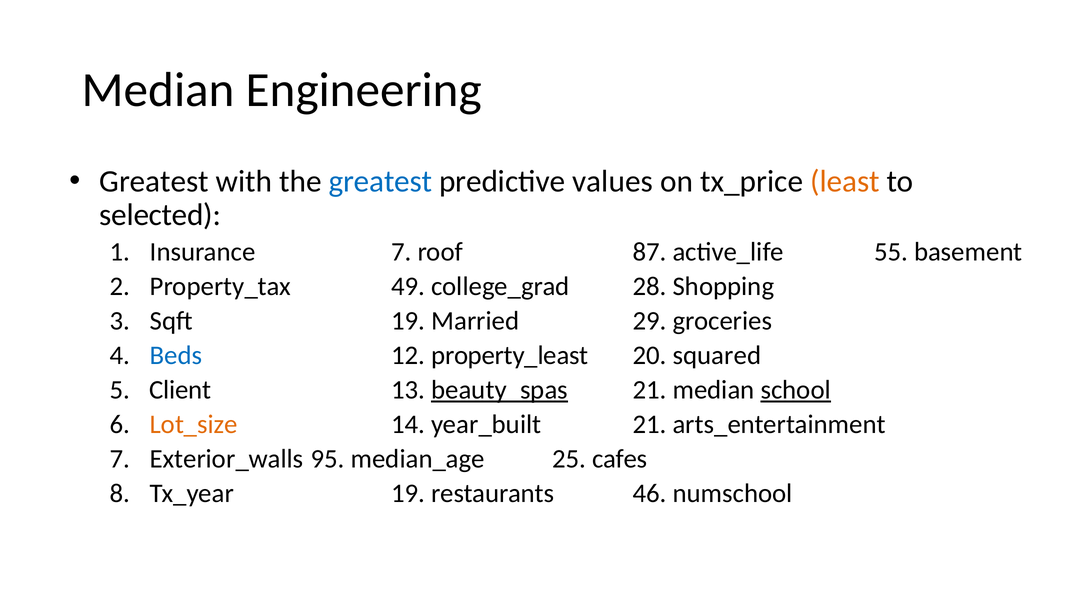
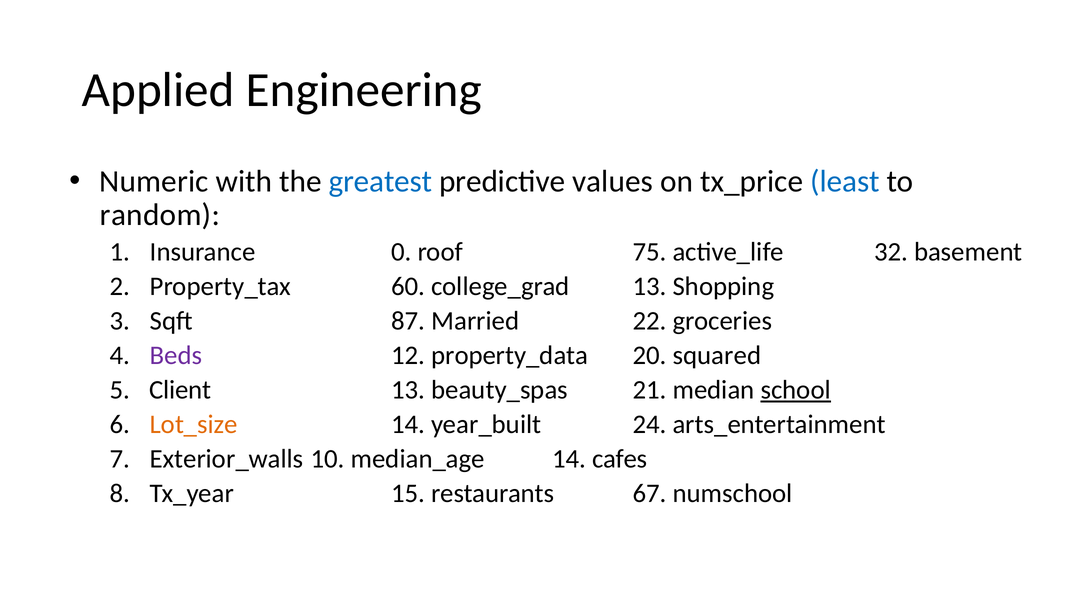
Median at (158, 90): Median -> Applied
Greatest at (154, 181): Greatest -> Numeric
least colour: orange -> blue
selected: selected -> random
Insurance 7: 7 -> 0
87: 87 -> 75
55: 55 -> 32
49: 49 -> 60
college_grad 28: 28 -> 13
Sqft 19: 19 -> 87
29: 29 -> 22
Beds colour: blue -> purple
property_least: property_least -> property_data
beauty_spas underline: present -> none
year_built 21: 21 -> 24
95: 95 -> 10
median_age 25: 25 -> 14
Tx_year 19: 19 -> 15
46: 46 -> 67
